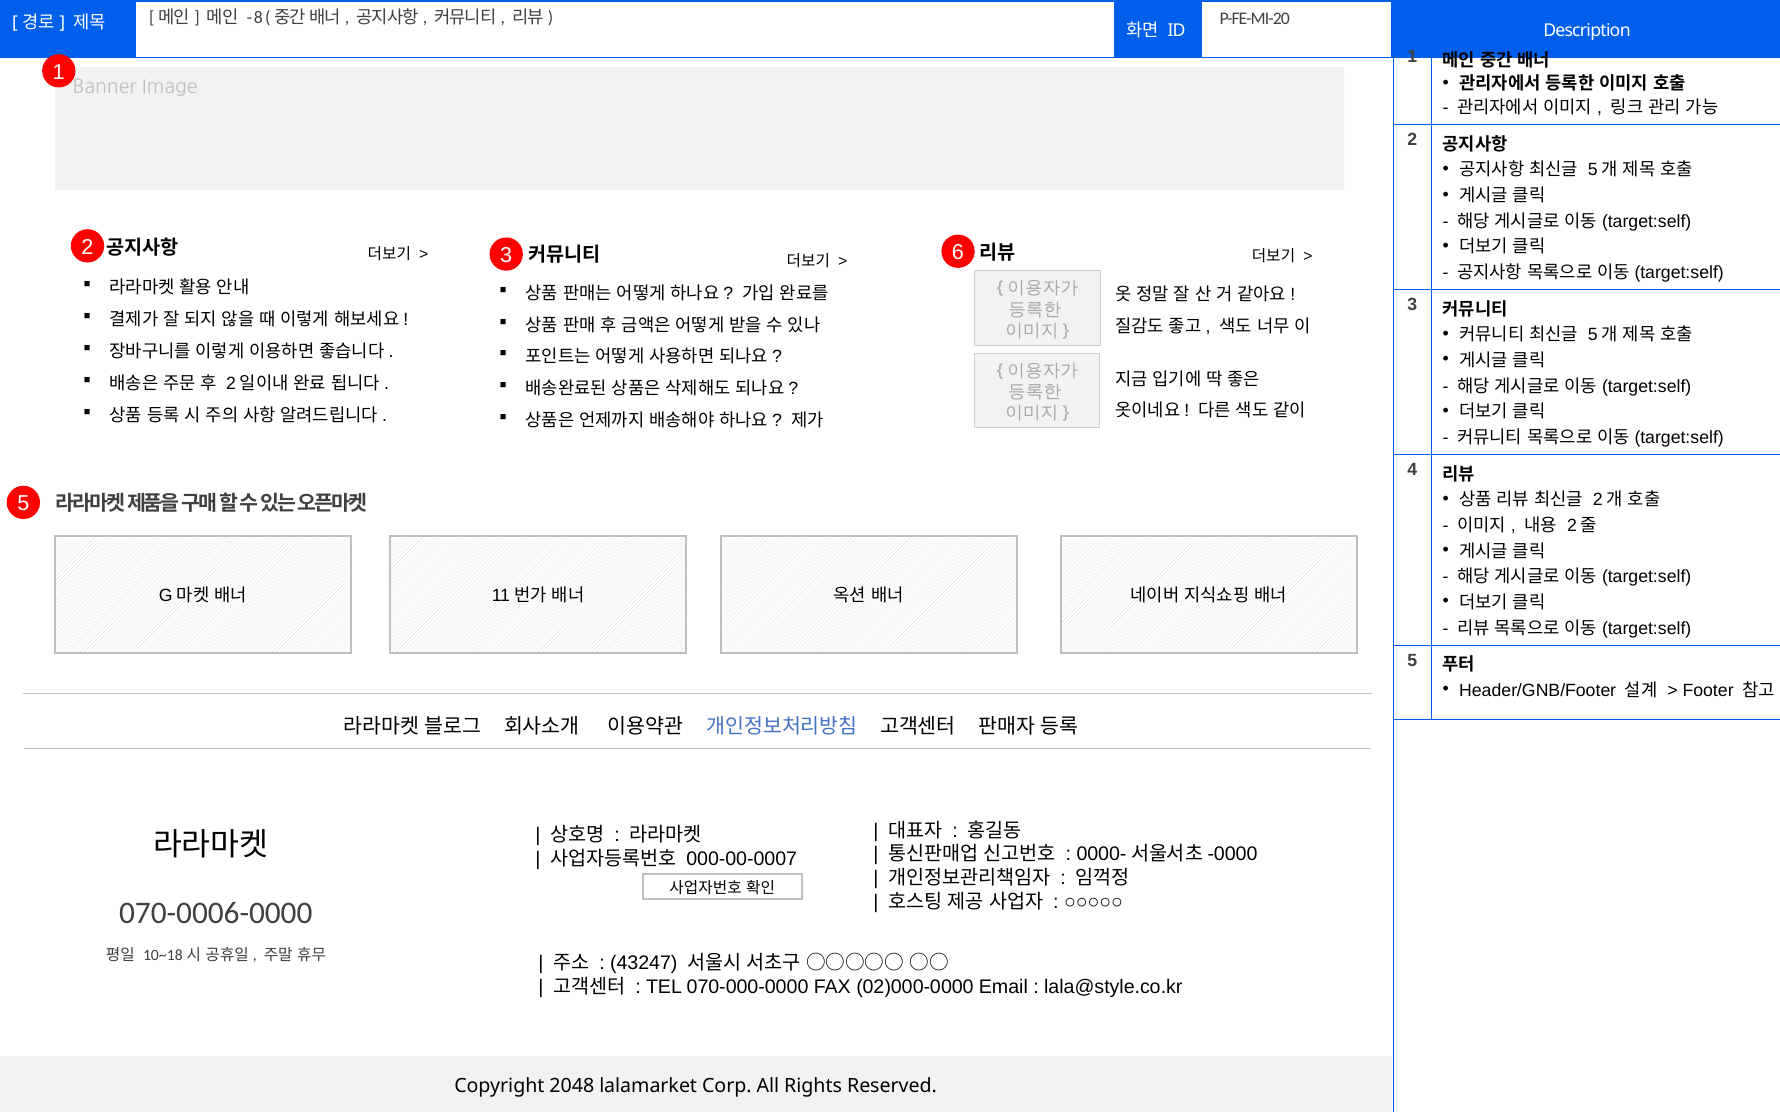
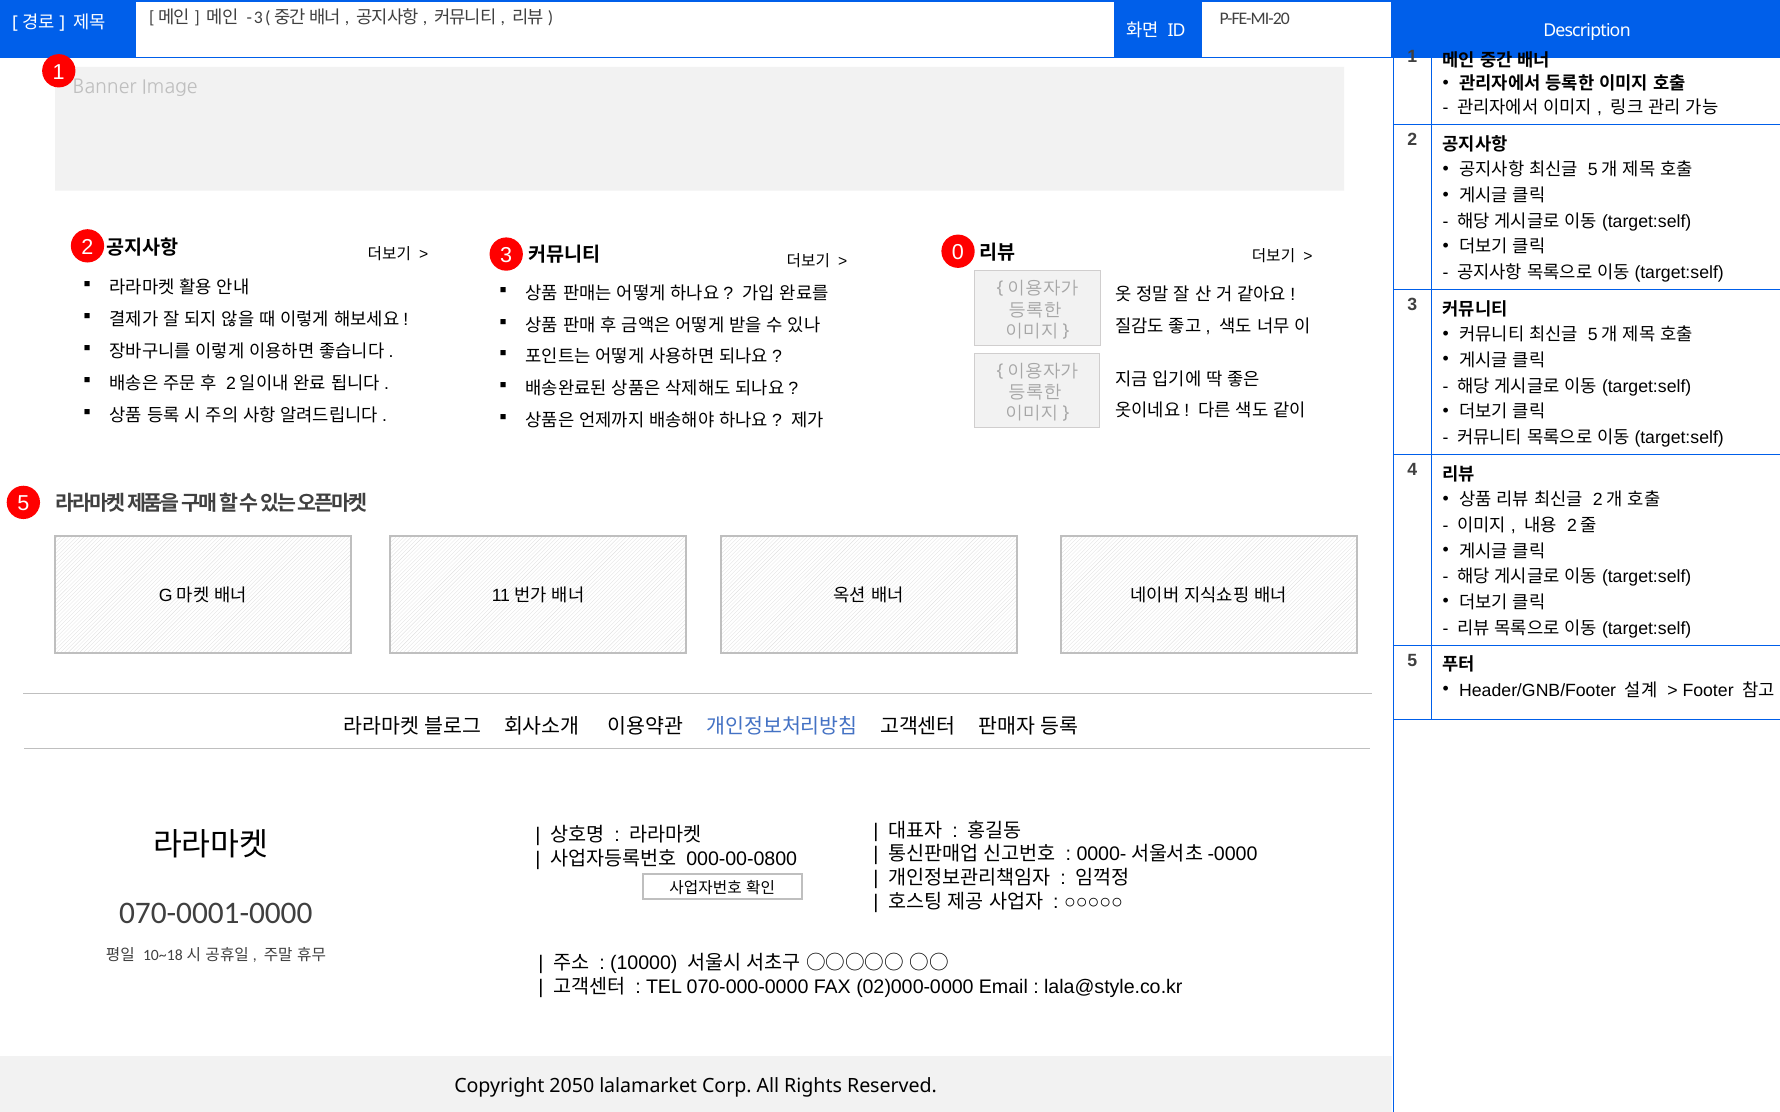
8 at (258, 18): 8 -> 3
6: 6 -> 0
000-00-0007: 000-00-0007 -> 000-00-0800
070-0006-0000: 070-0006-0000 -> 070-0001-0000
43247: 43247 -> 10000
2048: 2048 -> 2050
